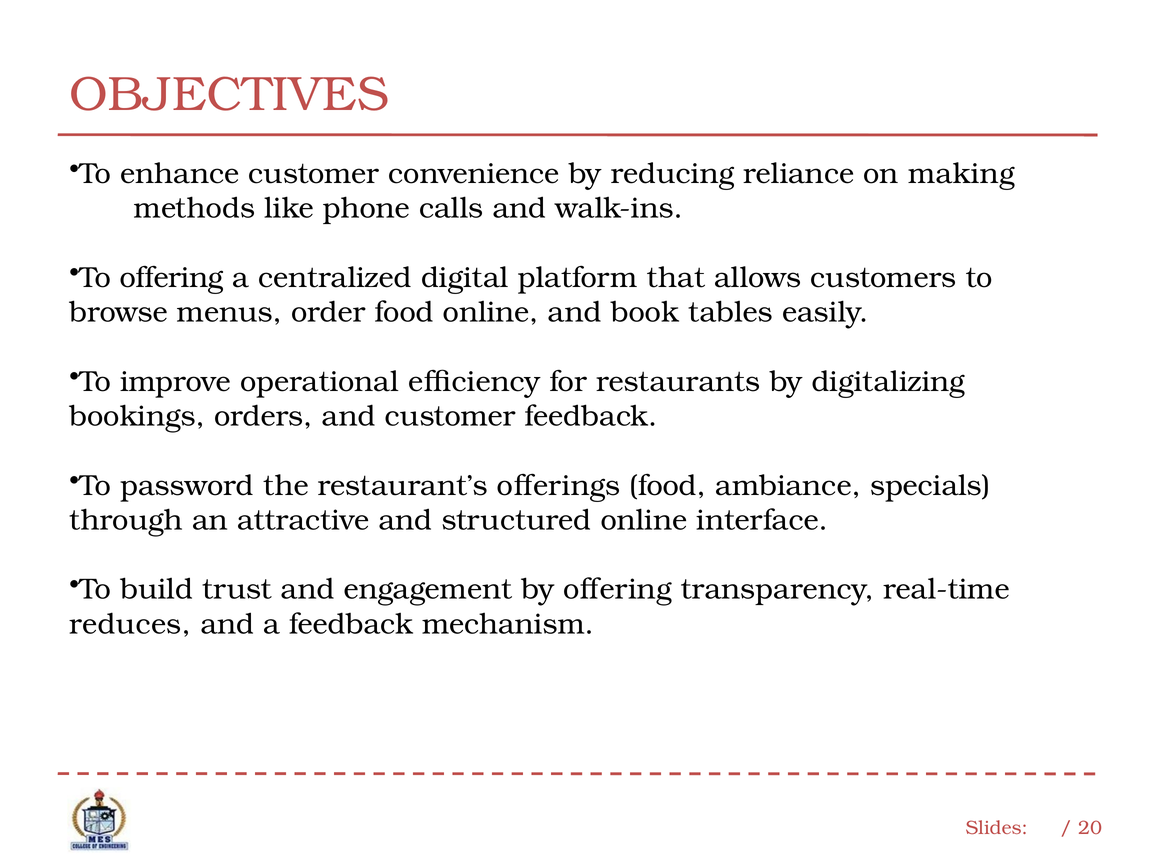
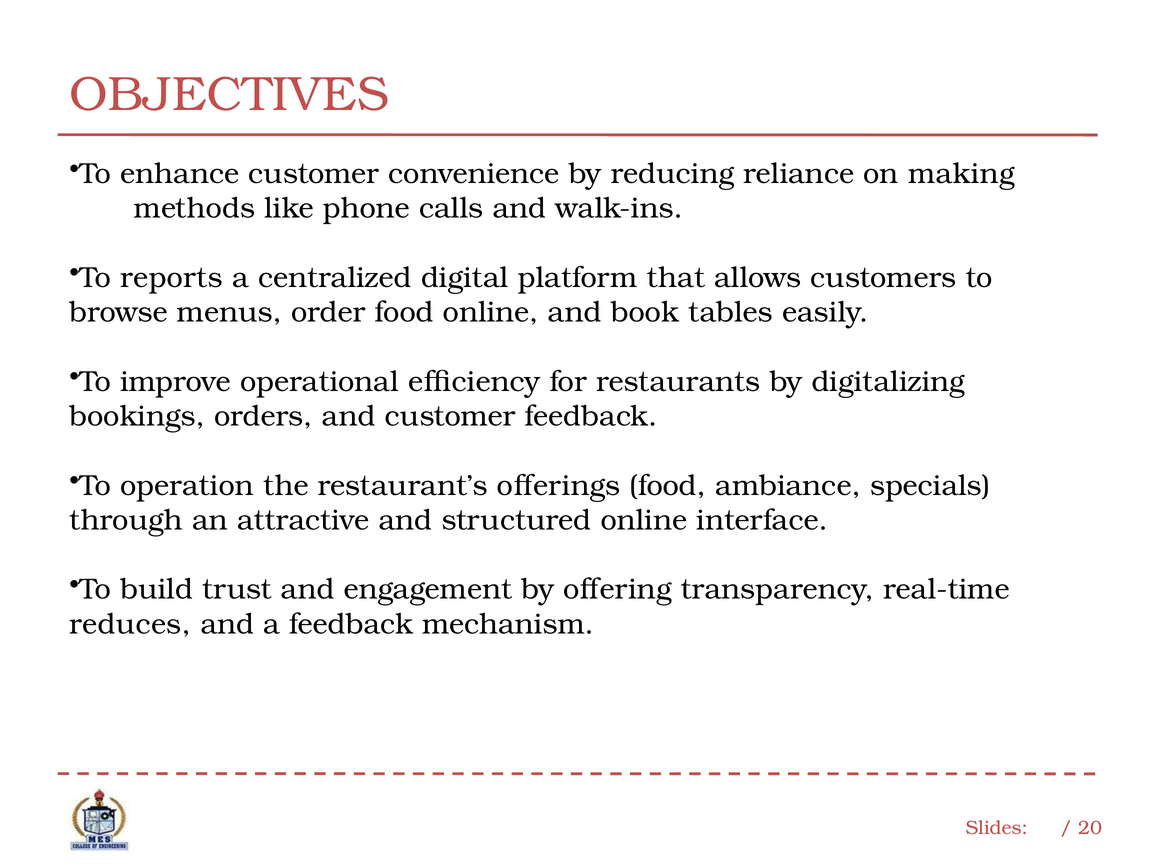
To offering: offering -> reports
password: password -> operation
